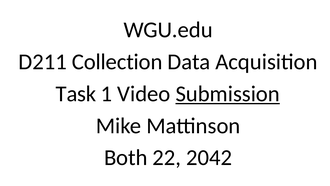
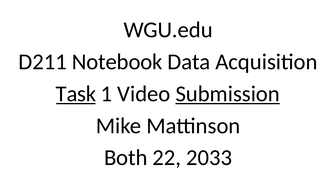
Collection: Collection -> Notebook
Task underline: none -> present
2042: 2042 -> 2033
